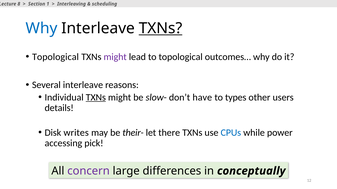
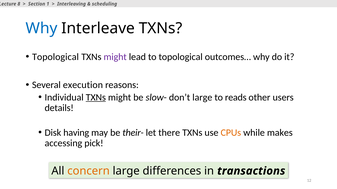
TXNs at (161, 28) underline: present -> none
Several interleave: interleave -> execution
don’t have: have -> large
types: types -> reads
writes: writes -> having
CPUs colour: blue -> orange
power: power -> makes
concern colour: purple -> orange
conceptually: conceptually -> transactions
